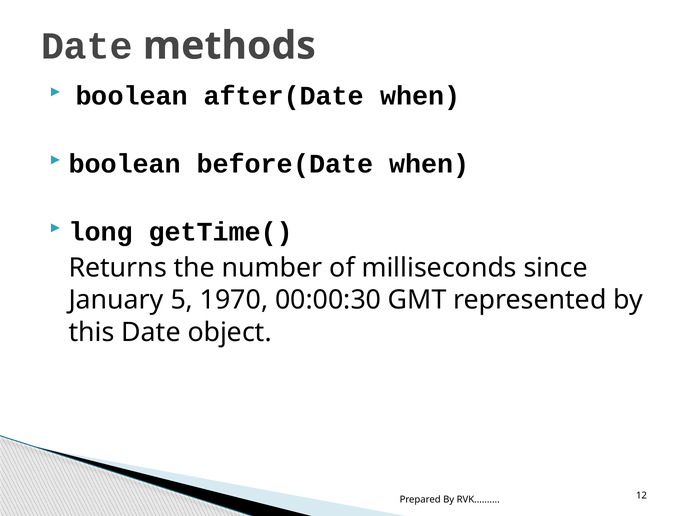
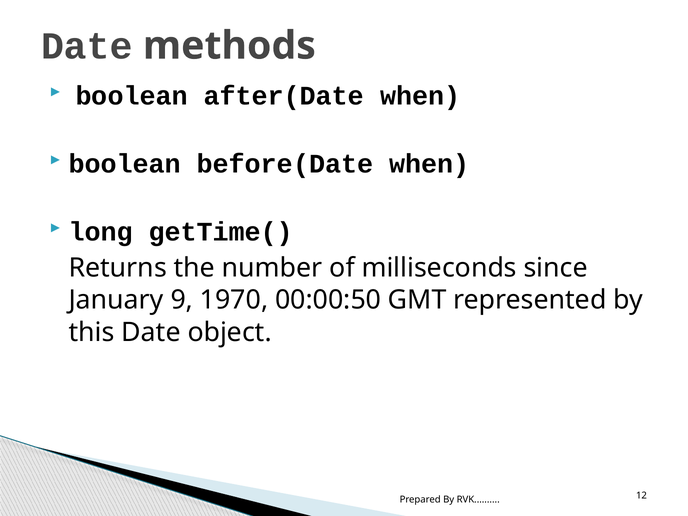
5: 5 -> 9
00:00:30: 00:00:30 -> 00:00:50
